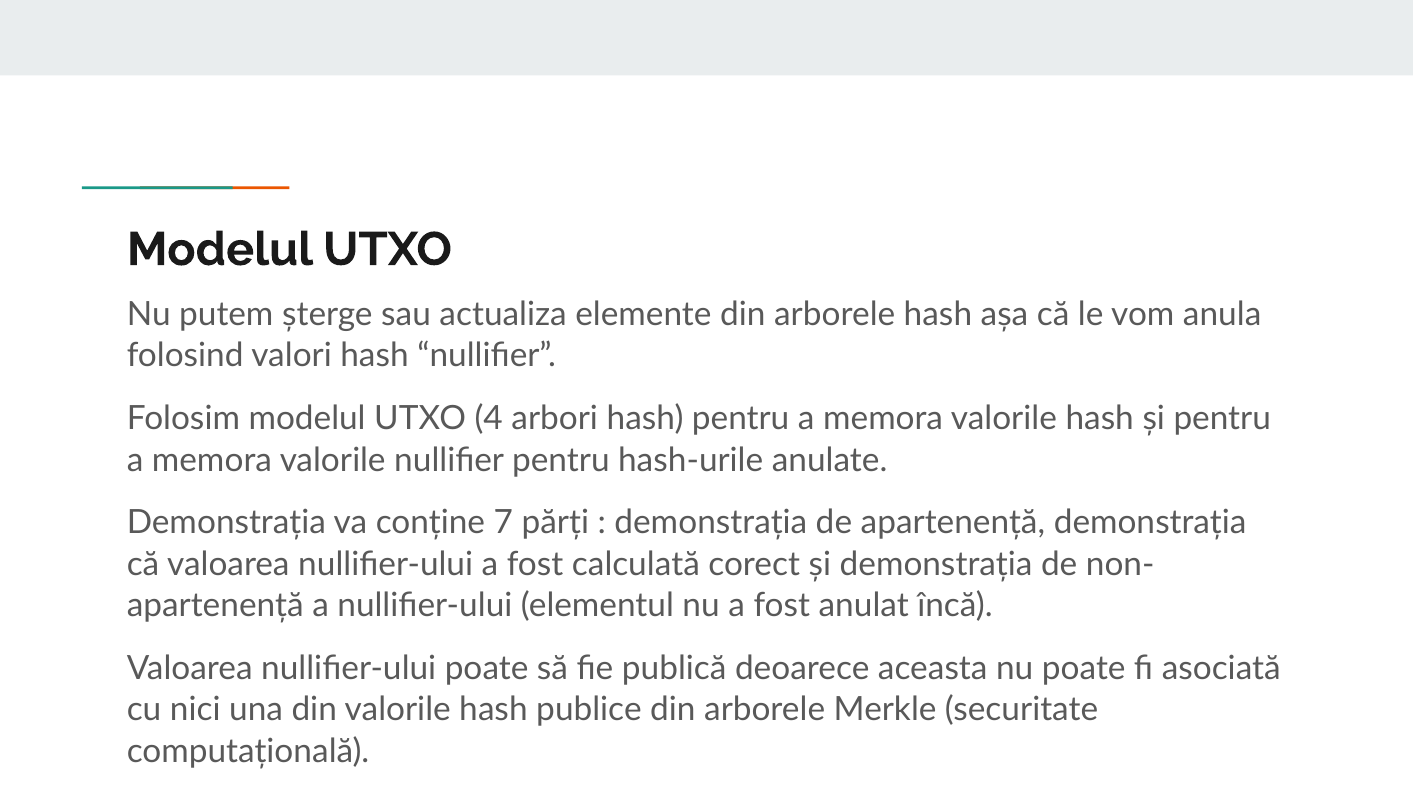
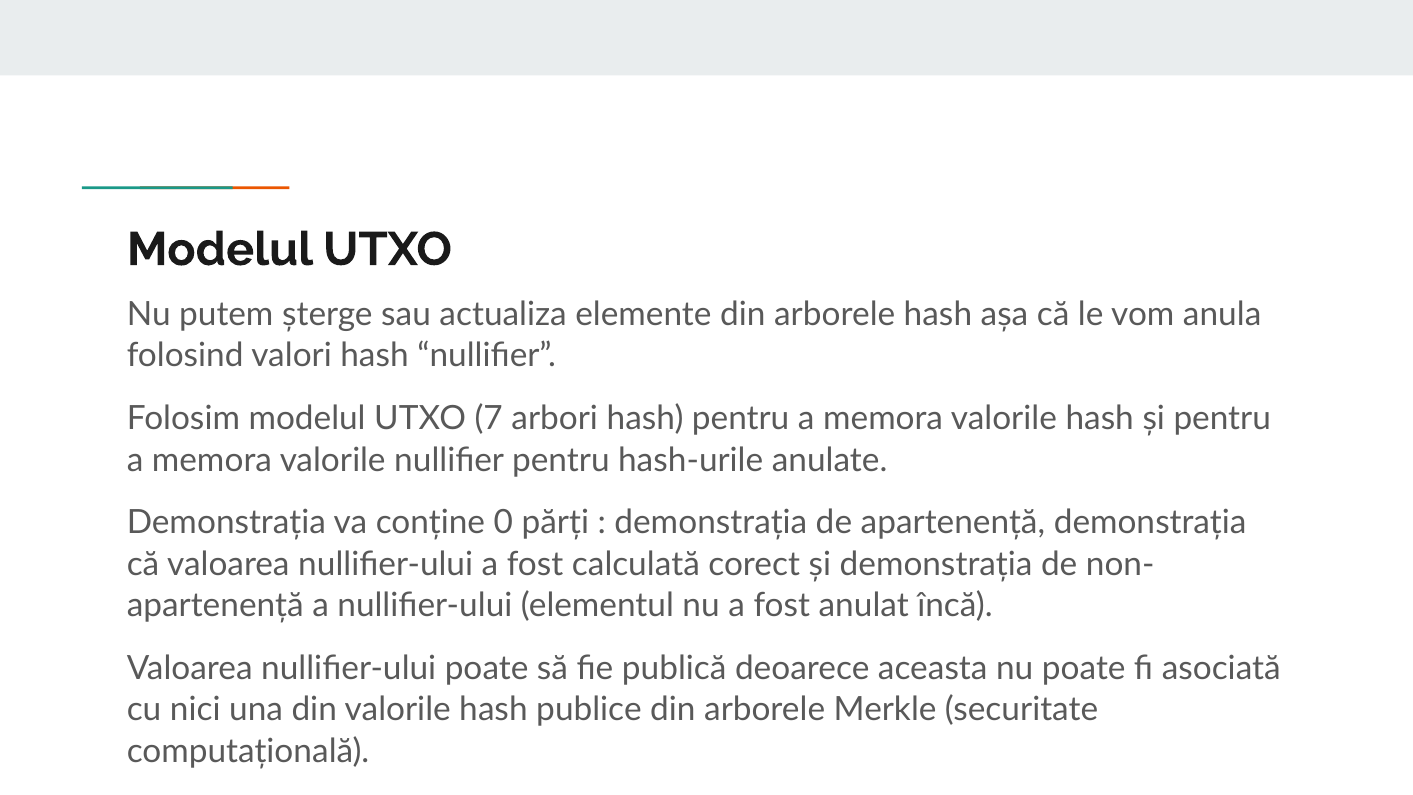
4: 4 -> 7
7: 7 -> 0
